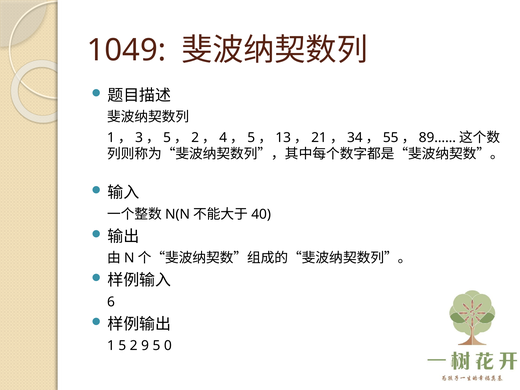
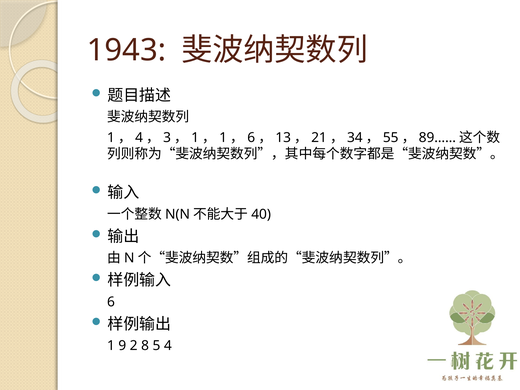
1049: 1049 -> 1943
3 at (139, 138): 3 -> 4
5 at (167, 138): 5 -> 3
2 at (195, 138): 2 -> 1
4 at (223, 138): 4 -> 1
5 at (251, 138): 5 -> 6
1 5: 5 -> 9
9: 9 -> 8
5 0: 0 -> 4
